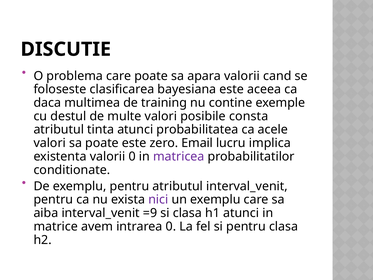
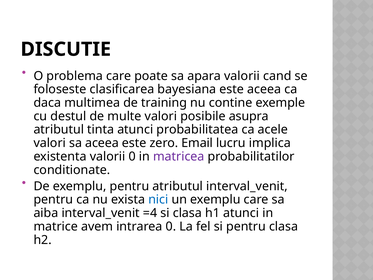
consta: consta -> asupra
sa poate: poate -> aceea
nici colour: purple -> blue
=9: =9 -> =4
